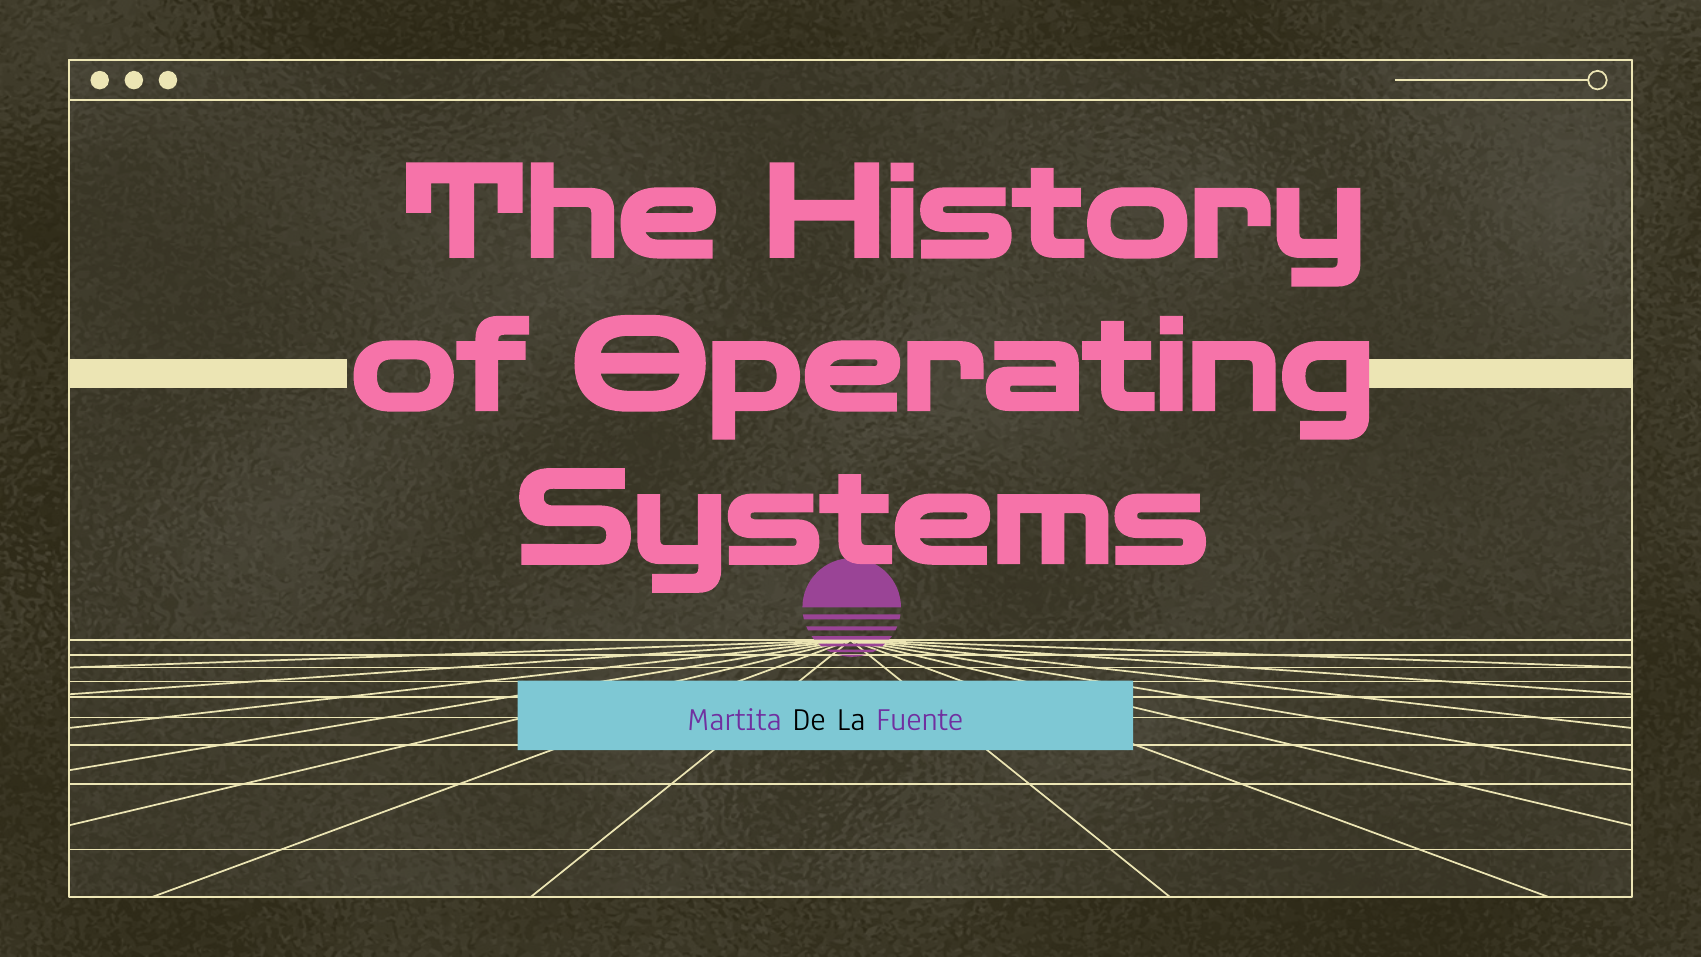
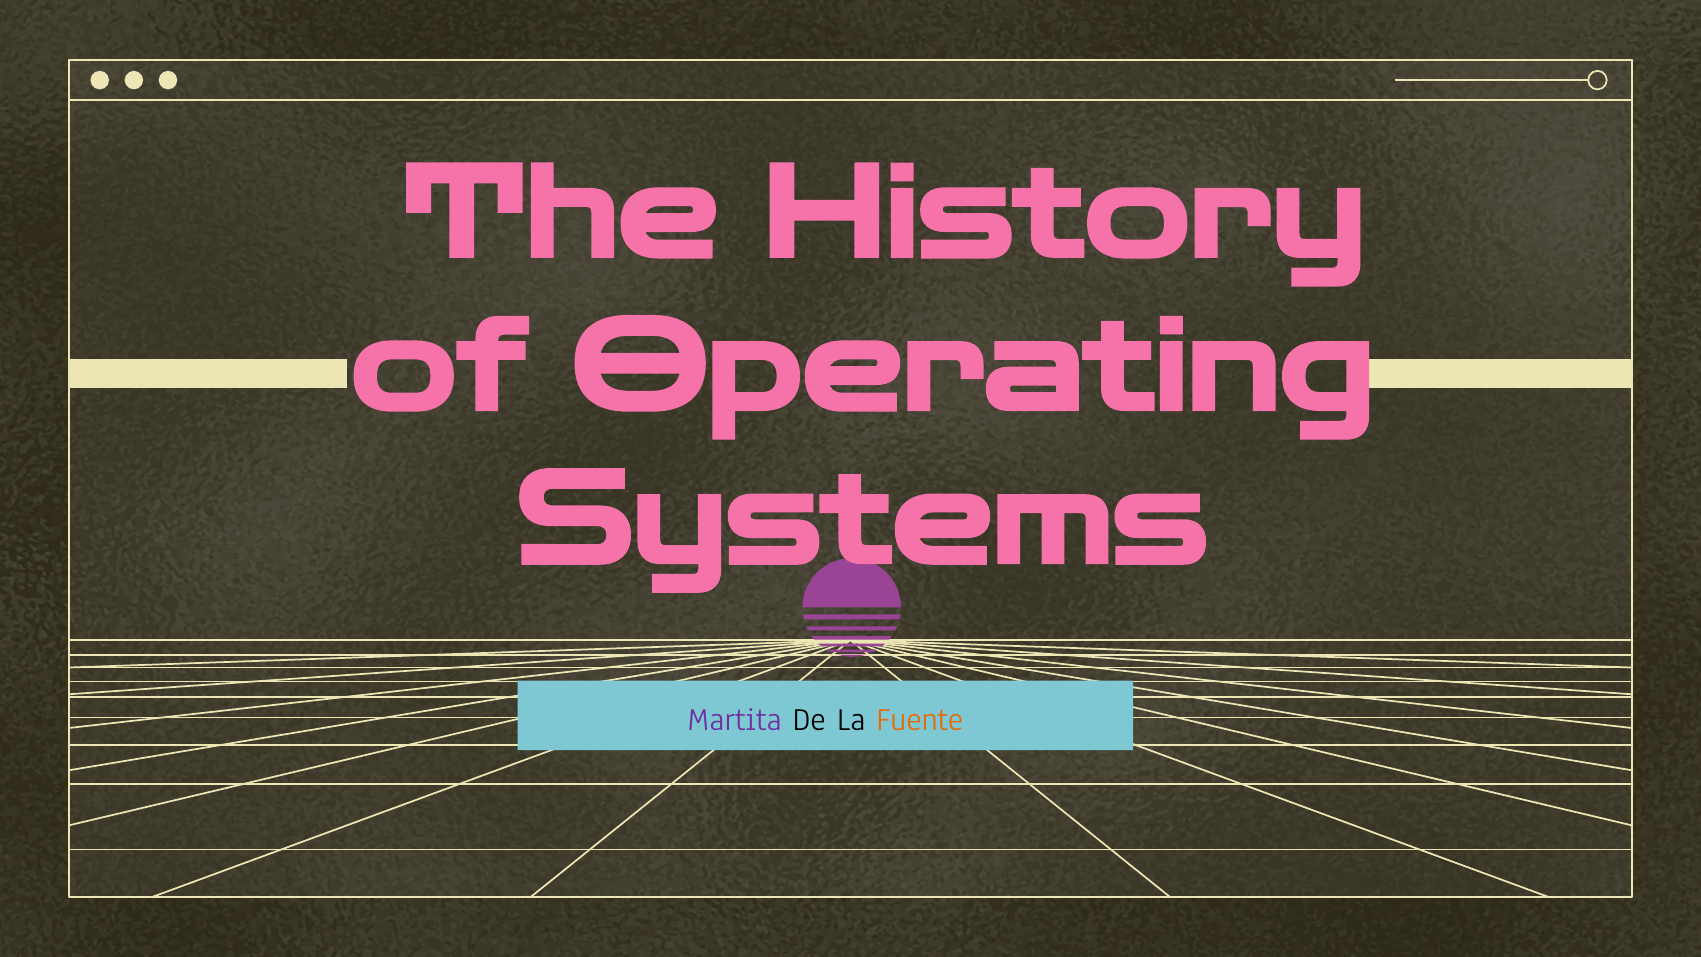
Fuente colour: purple -> orange
